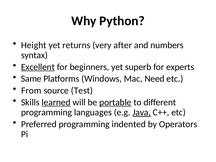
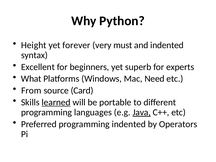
returns: returns -> forever
after: after -> must
and numbers: numbers -> indented
Excellent underline: present -> none
Same: Same -> What
Test: Test -> Card
portable underline: present -> none
